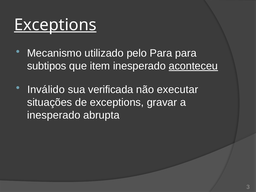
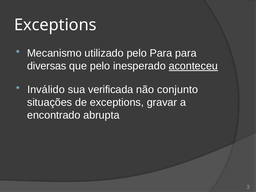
Exceptions at (55, 25) underline: present -> none
subtipos: subtipos -> diversas
que item: item -> pelo
executar: executar -> conjunto
inesperado at (54, 115): inesperado -> encontrado
